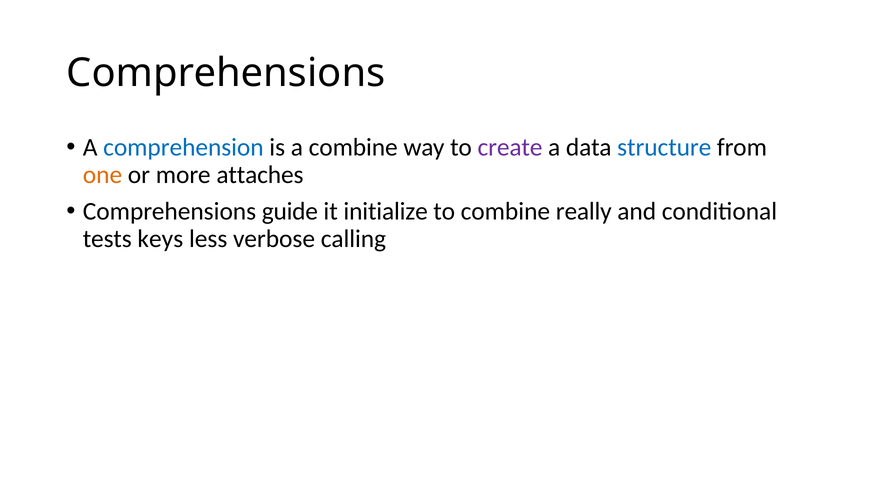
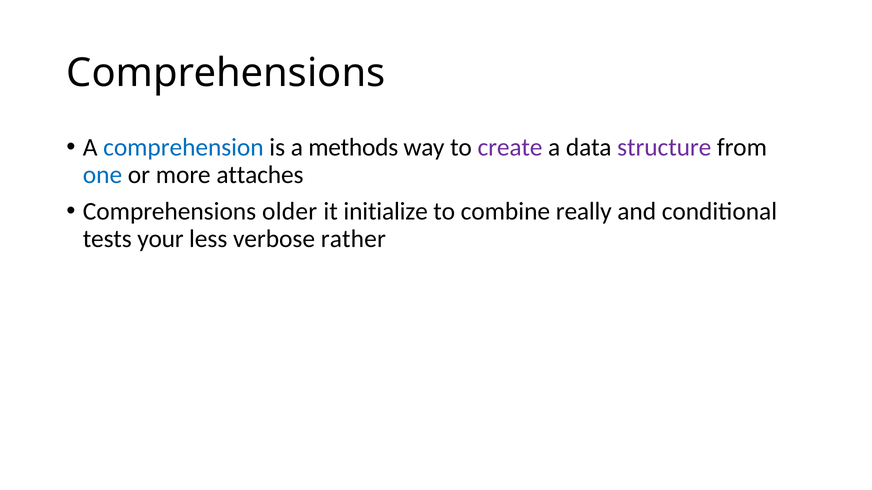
a combine: combine -> methods
structure colour: blue -> purple
one colour: orange -> blue
guide: guide -> older
keys: keys -> your
calling: calling -> rather
